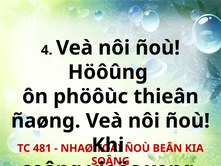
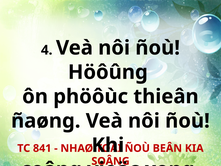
481: 481 -> 841
